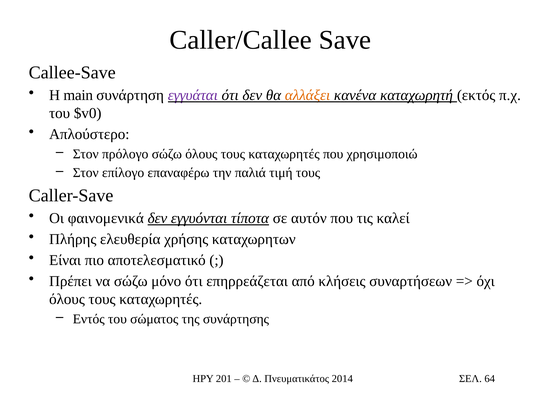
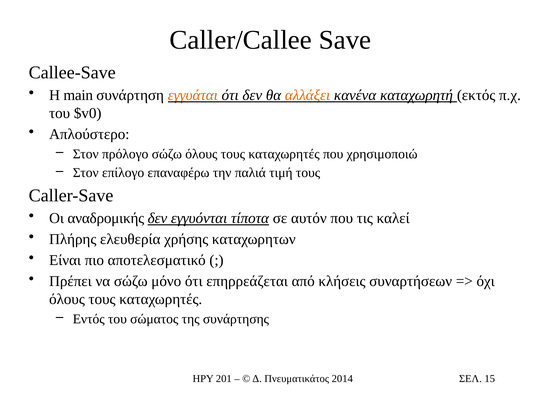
εγγυάται colour: purple -> orange
φαινομενικά: φαινομενικά -> αναδρομικής
64: 64 -> 15
